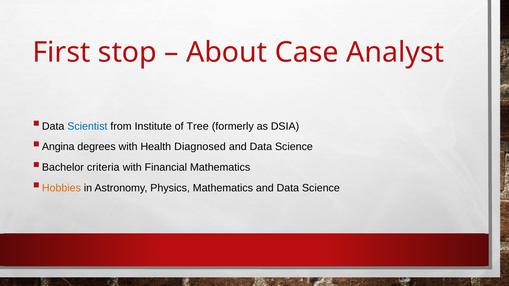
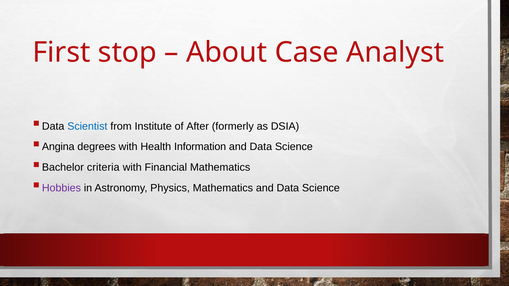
Tree: Tree -> After
Diagnosed: Diagnosed -> Information
Hobbies colour: orange -> purple
